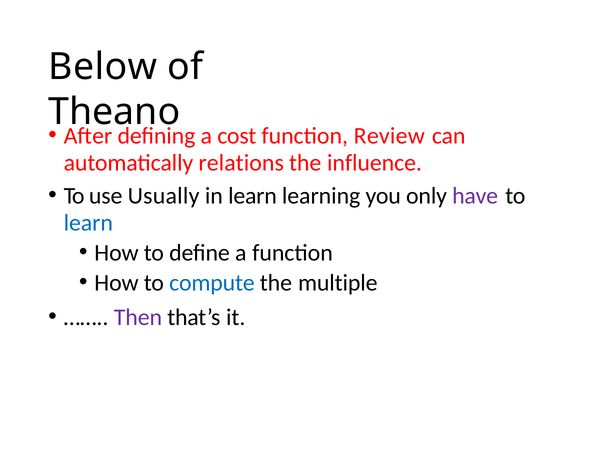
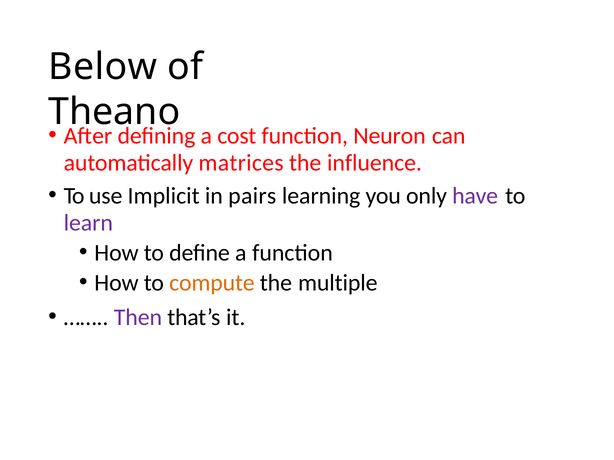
Review: Review -> Neuron
relations: relations -> matrices
Usually: Usually -> Implicit
in learn: learn -> pairs
learn at (88, 223) colour: blue -> purple
compute colour: blue -> orange
